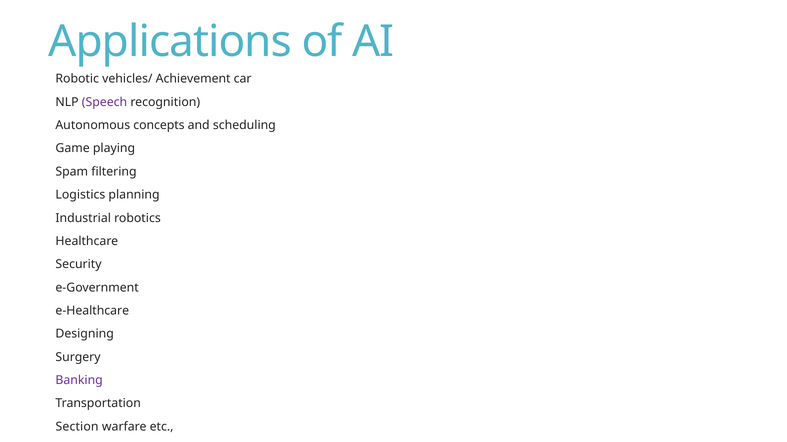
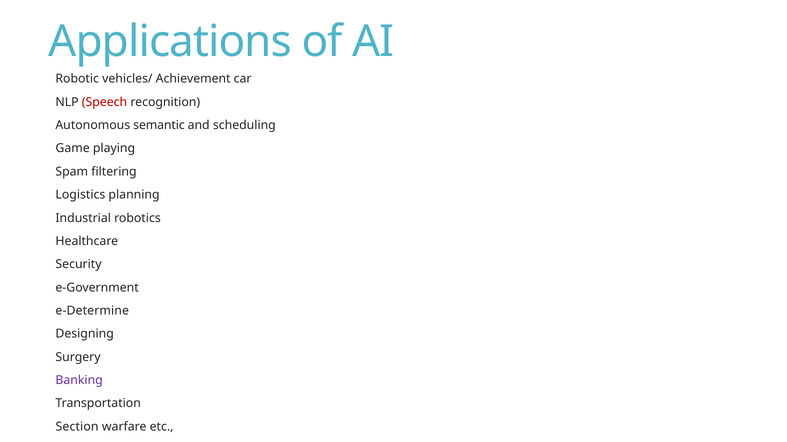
Speech colour: purple -> red
concepts: concepts -> semantic
e-Healthcare: e-Healthcare -> e-Determine
